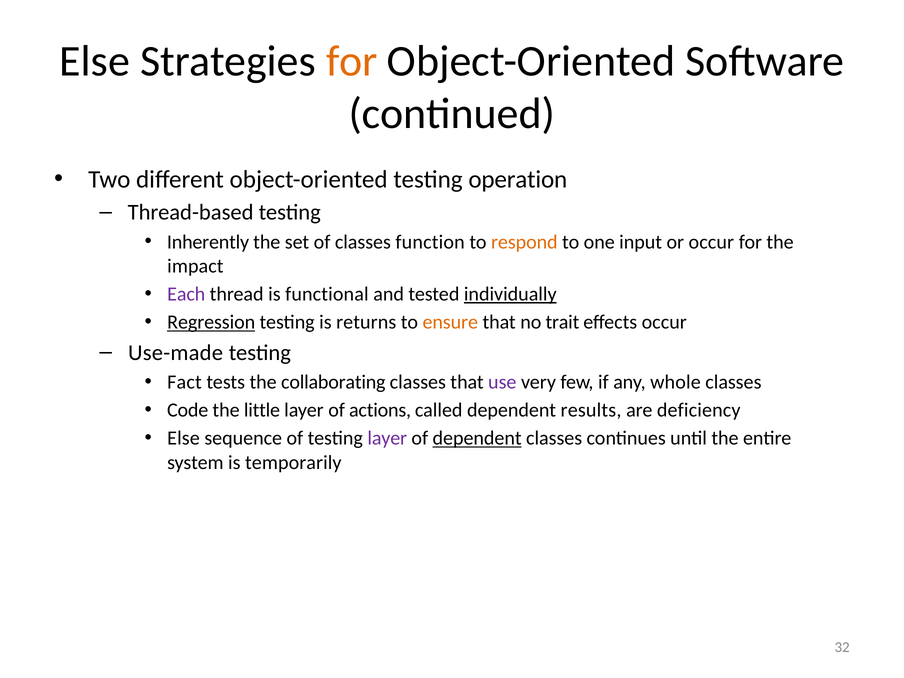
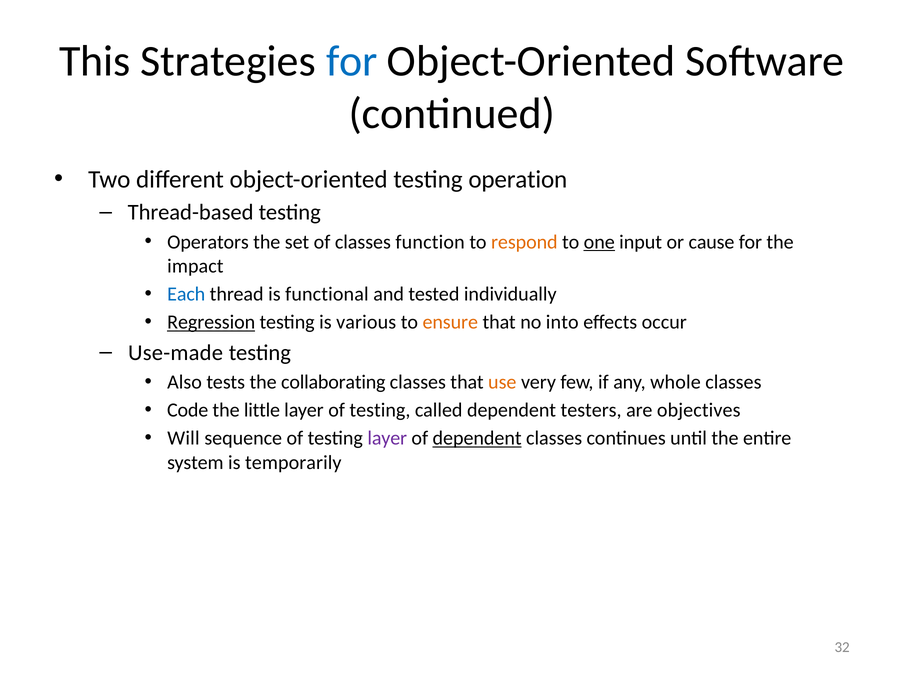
Else at (95, 61): Else -> This
for at (352, 61) colour: orange -> blue
Inherently: Inherently -> Operators
one underline: none -> present
or occur: occur -> cause
Each colour: purple -> blue
individually underline: present -> none
returns: returns -> various
trait: trait -> into
Fact: Fact -> Also
use colour: purple -> orange
layer of actions: actions -> testing
results: results -> testers
deficiency: deficiency -> objectives
Else at (184, 438): Else -> Will
